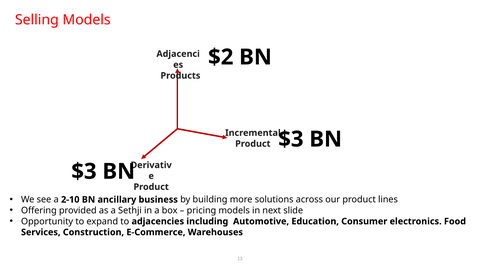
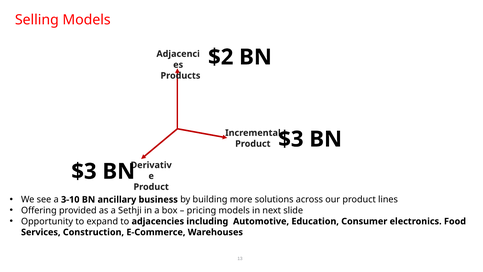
2-10: 2-10 -> 3-10
